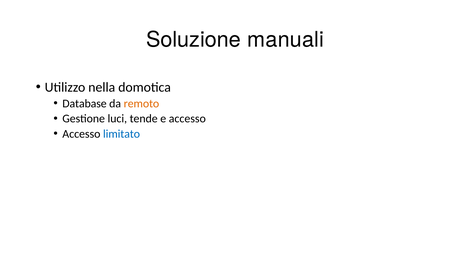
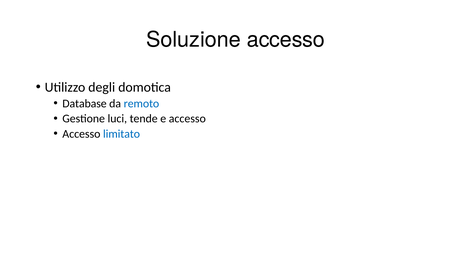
Soluzione manuali: manuali -> accesso
nella: nella -> degli
remoto colour: orange -> blue
